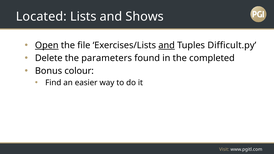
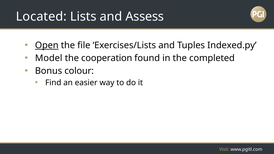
Shows: Shows -> Assess
and at (167, 45) underline: present -> none
Difficult.py: Difficult.py -> Indexed.py
Delete: Delete -> Model
parameters: parameters -> cooperation
